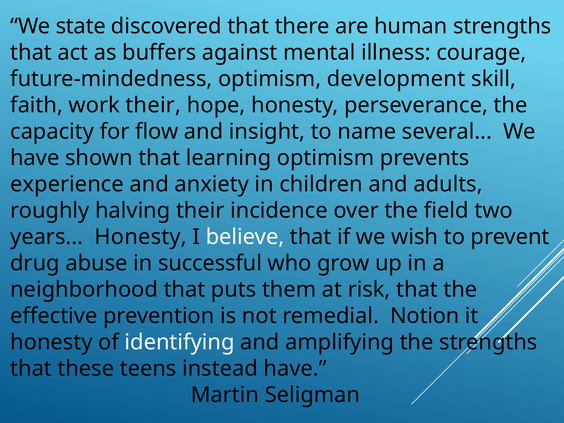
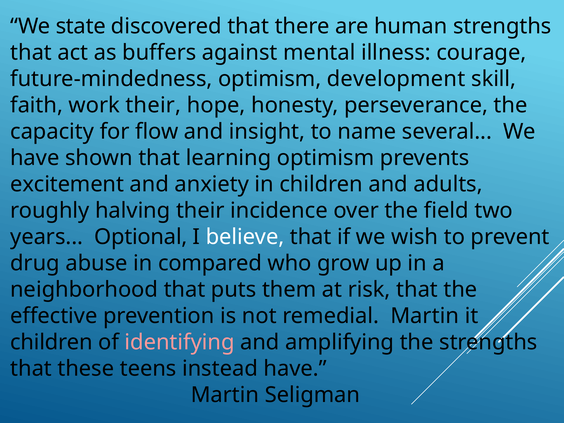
experience: experience -> excitement
years Honesty: Honesty -> Optional
successful: successful -> compared
remedial Notion: Notion -> Martin
honesty at (51, 342): honesty -> children
identifying colour: white -> pink
